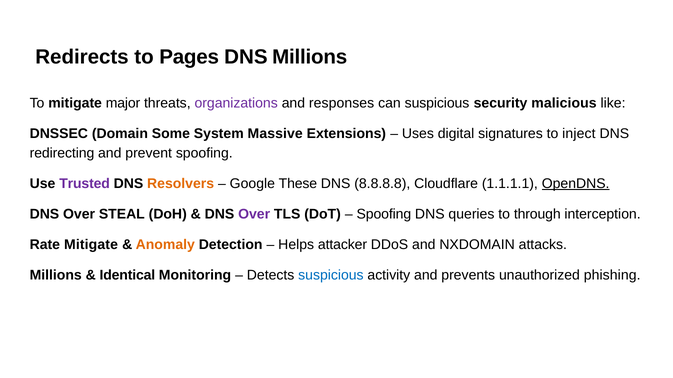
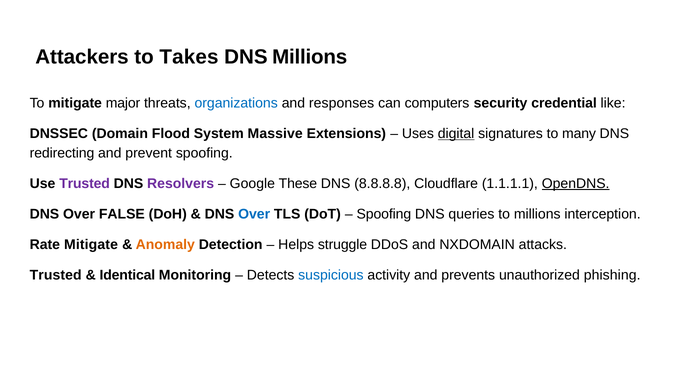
Redirects: Redirects -> Attackers
Pages: Pages -> Takes
organizations colour: purple -> blue
can suspicious: suspicious -> computers
malicious: malicious -> credential
Some: Some -> Flood
digital underline: none -> present
inject: inject -> many
Resolvers colour: orange -> purple
STEAL: STEAL -> FALSE
Over at (254, 214) colour: purple -> blue
to through: through -> millions
attacker: attacker -> struggle
Millions at (56, 276): Millions -> Trusted
